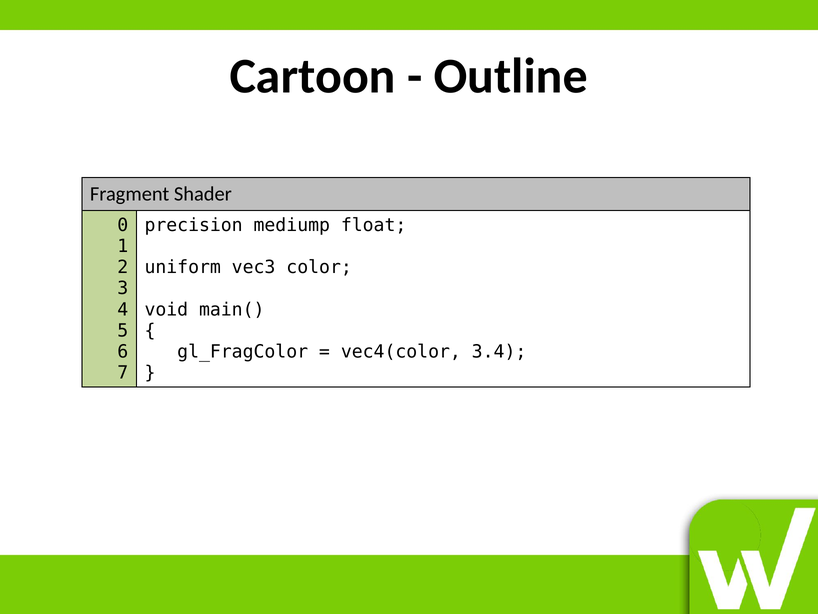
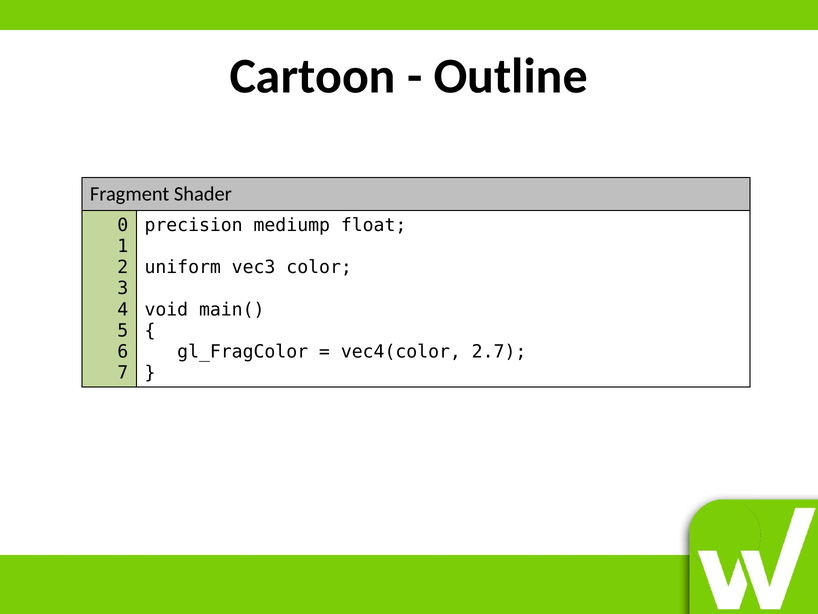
3.4: 3.4 -> 2.7
